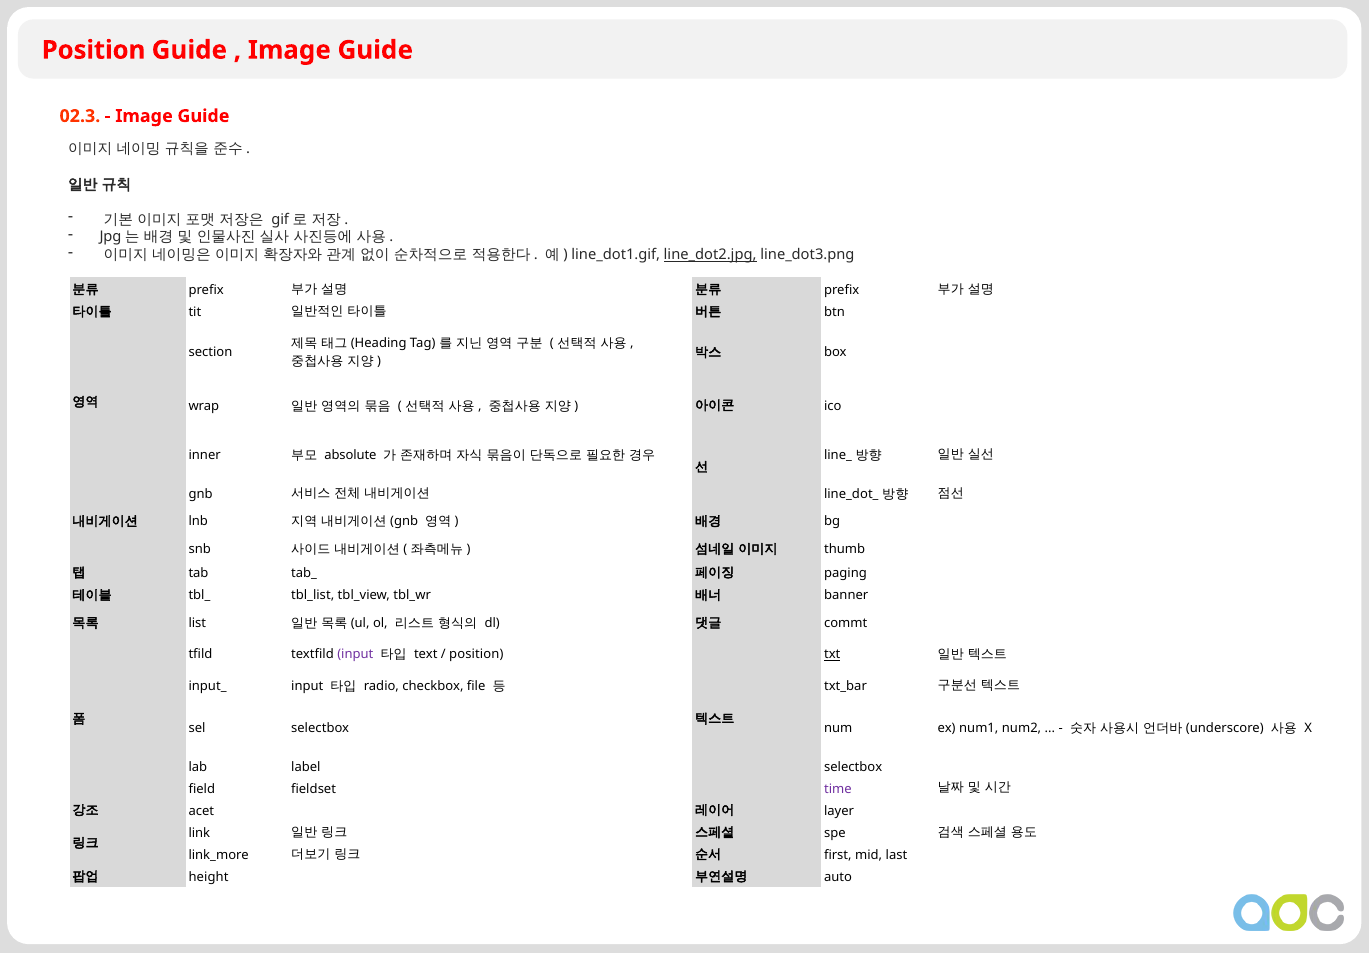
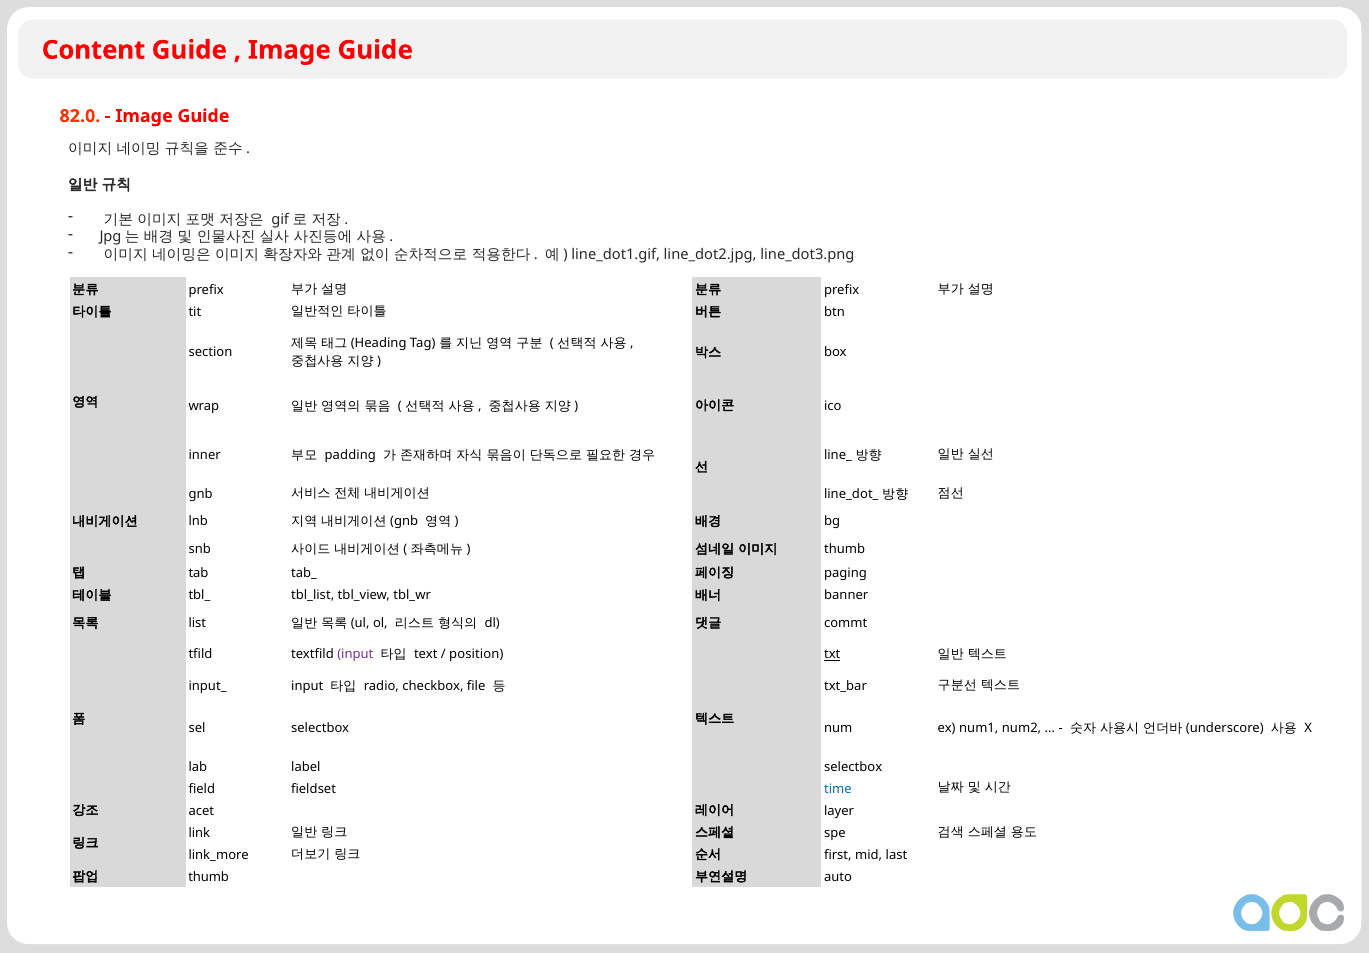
Position at (93, 50): Position -> Content
02.3: 02.3 -> 82.0
line_dot2.jpg underline: present -> none
absolute: absolute -> padding
time colour: purple -> blue
height at (209, 878): height -> thumb
